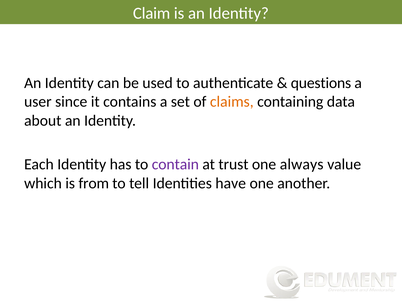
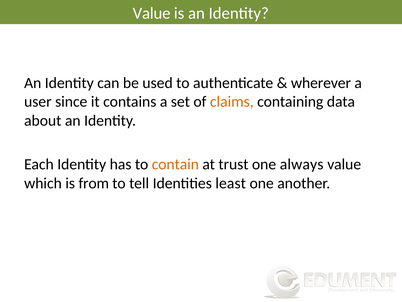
Claim at (152, 13): Claim -> Value
questions: questions -> wherever
contain colour: purple -> orange
have: have -> least
